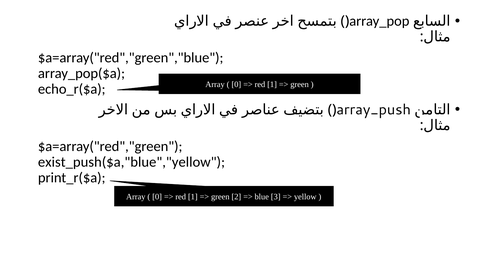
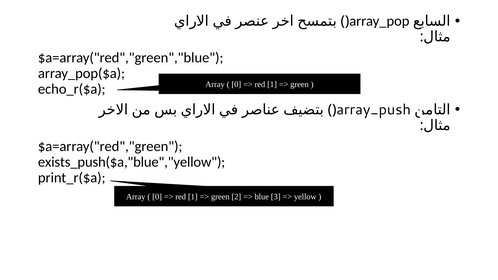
exist_push($a,"blue","yellow: exist_push($a,"blue","yellow -> exists_push($a,"blue","yellow
